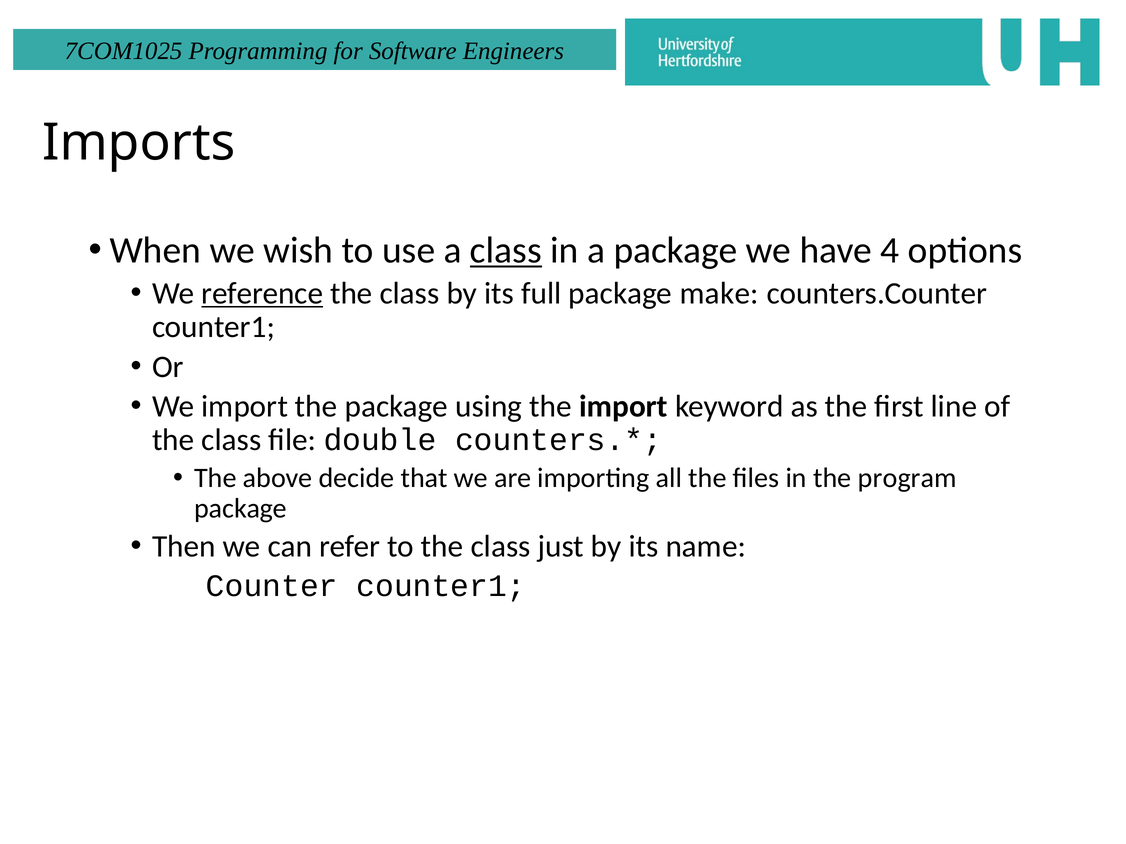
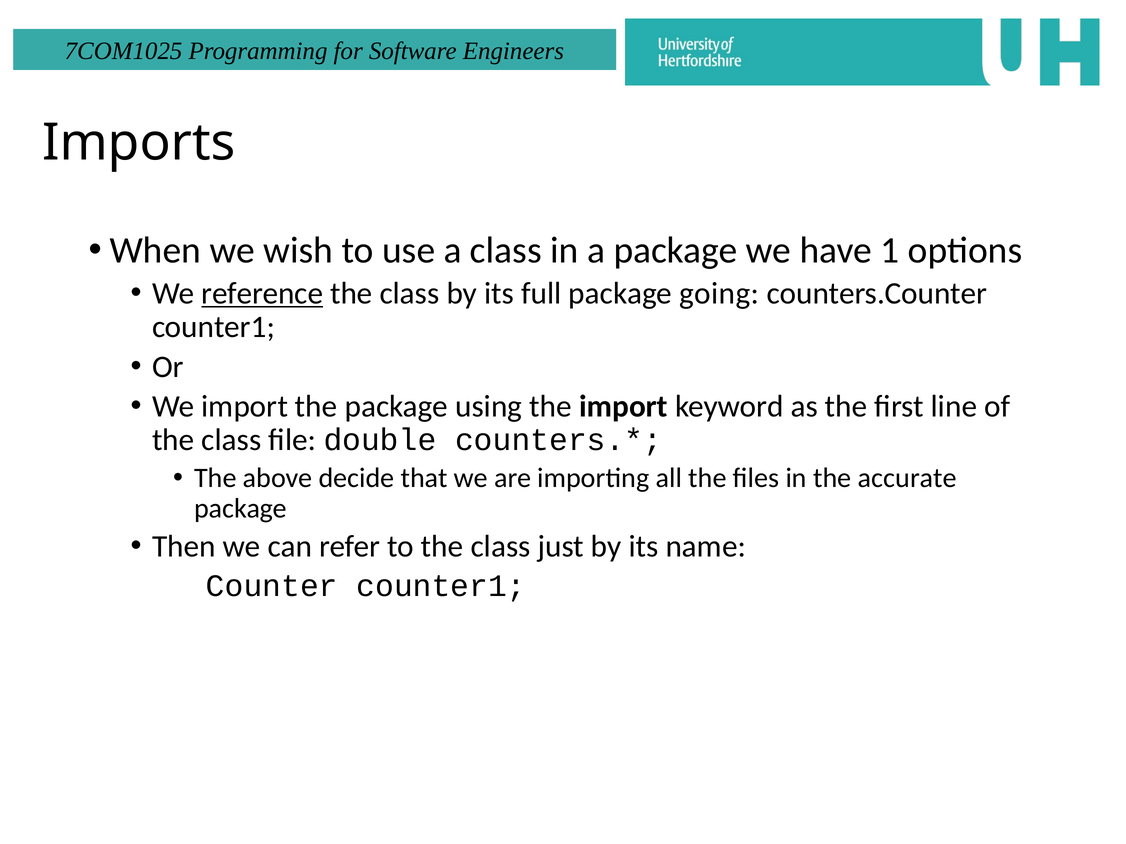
class at (506, 250) underline: present -> none
4: 4 -> 1
make: make -> going
program: program -> accurate
